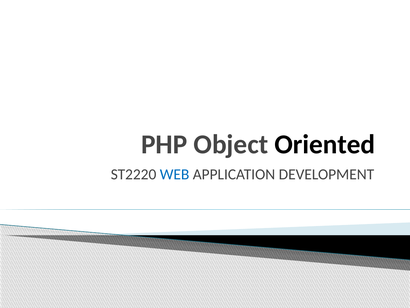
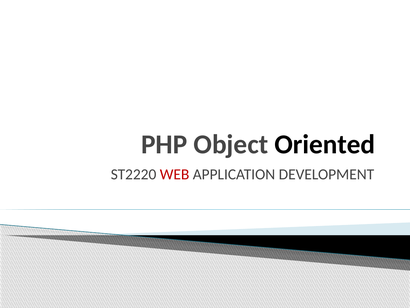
WEB colour: blue -> red
